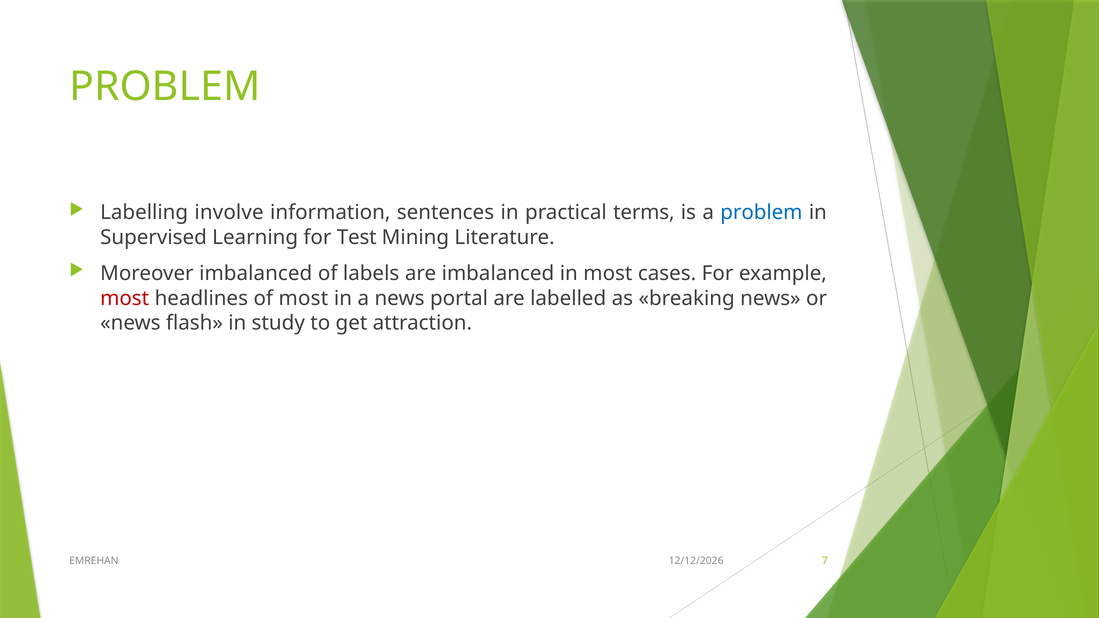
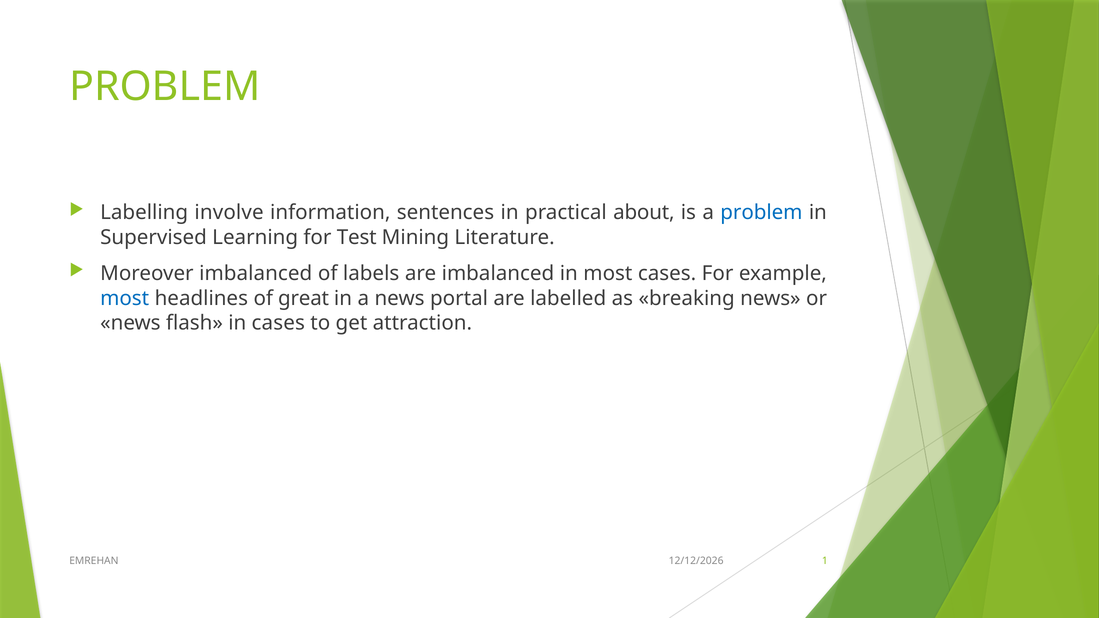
terms: terms -> about
most at (125, 298) colour: red -> blue
of most: most -> great
in study: study -> cases
7: 7 -> 1
